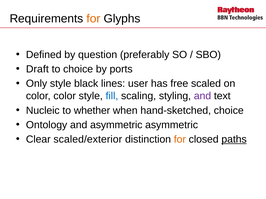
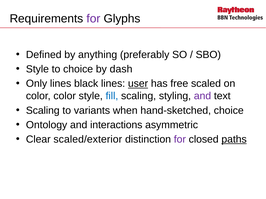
for at (93, 19) colour: orange -> purple
question: question -> anything
Draft at (37, 69): Draft -> Style
ports: ports -> dash
Only style: style -> lines
user underline: none -> present
Nucleic at (43, 111): Nucleic -> Scaling
whether: whether -> variants
and asymmetric: asymmetric -> interactions
for at (180, 140) colour: orange -> purple
